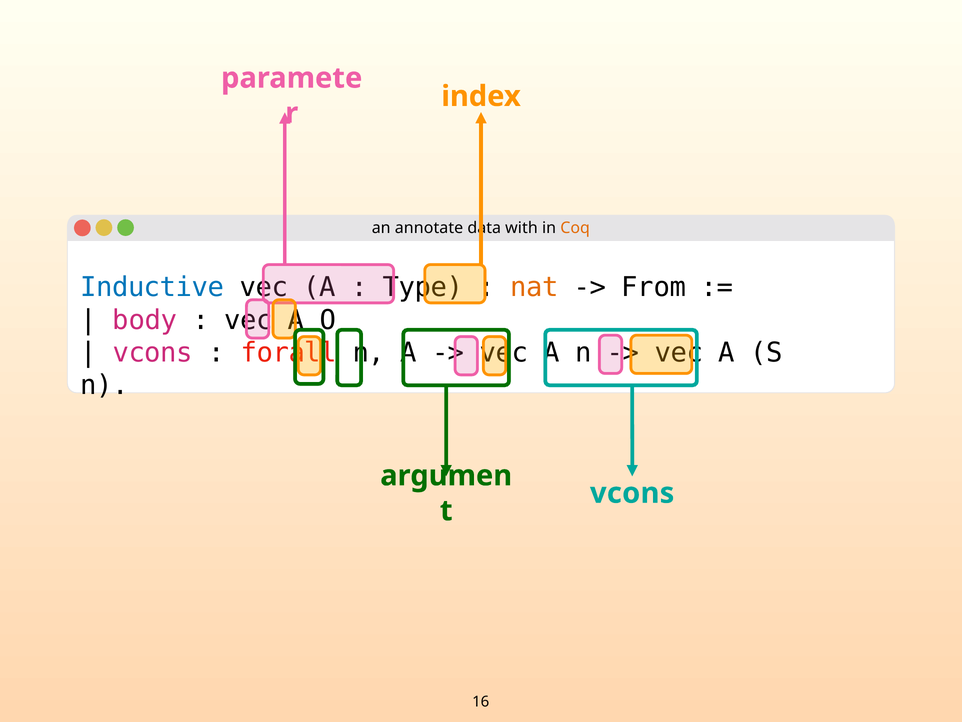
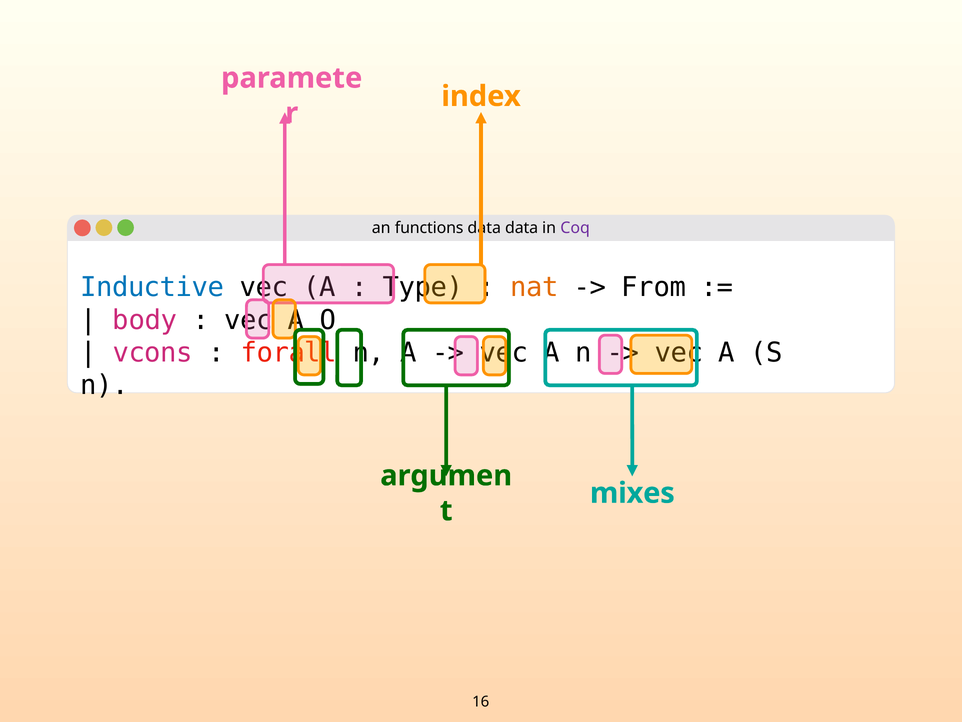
annotate: annotate -> functions
with at (521, 228): with -> data
Coq colour: orange -> purple
vcons at (632, 493): vcons -> mixes
